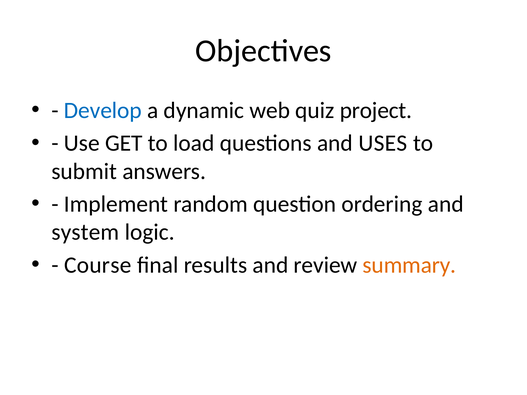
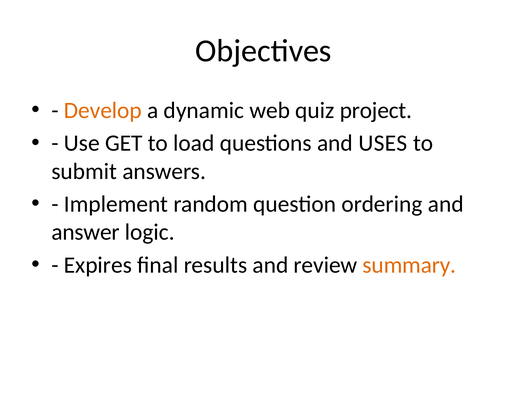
Develop colour: blue -> orange
system: system -> answer
Course: Course -> Expires
